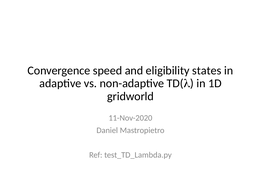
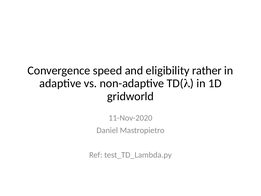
states: states -> rather
